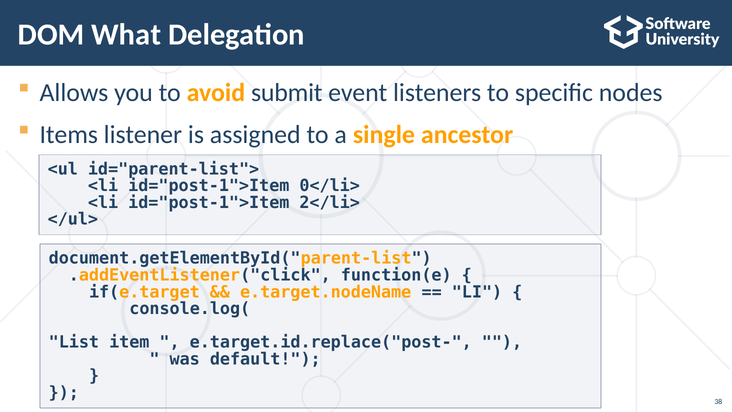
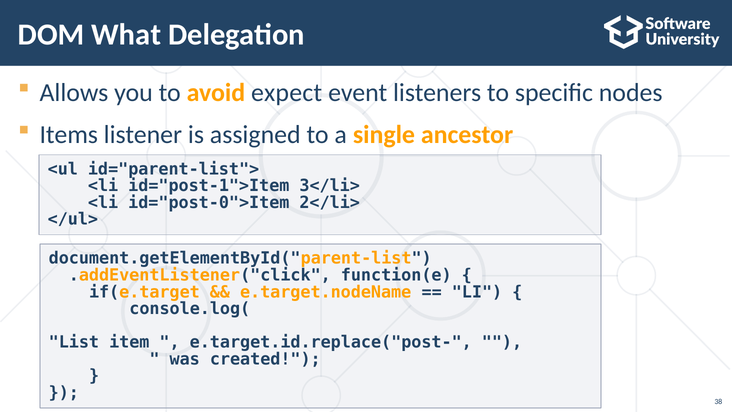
submit: submit -> expect
0</li>: 0</li> -> 3</li>
id="post-1">Item at (209, 202): id="post-1">Item -> id="post-0">Item
default: default -> created
